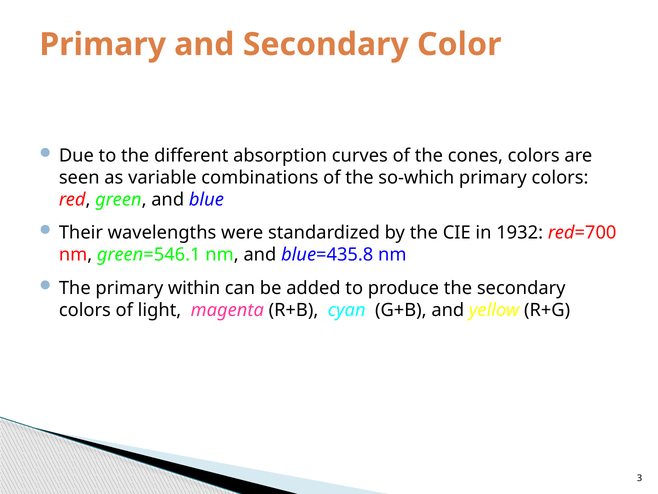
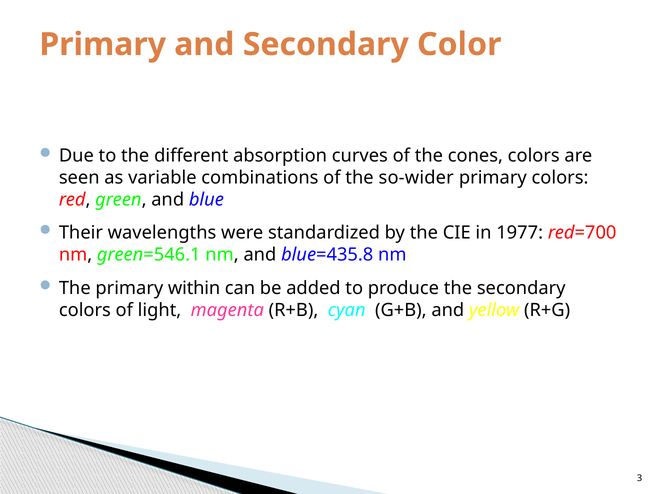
so-which: so-which -> so-wider
1932: 1932 -> 1977
